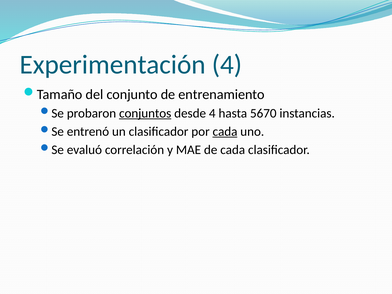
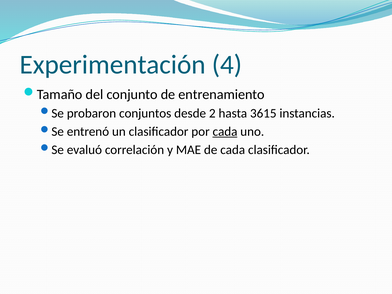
conjuntos underline: present -> none
desde 4: 4 -> 2
5670: 5670 -> 3615
